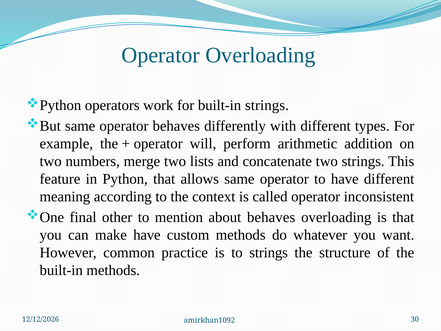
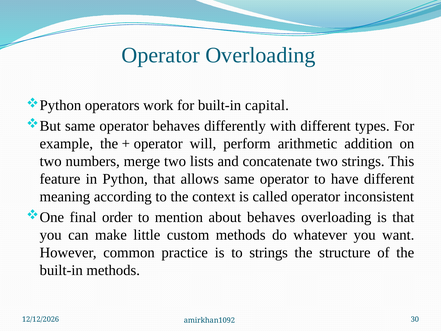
built-in strings: strings -> capital
other: other -> order
make have: have -> little
